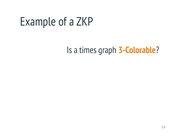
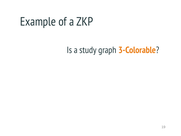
times: times -> study
